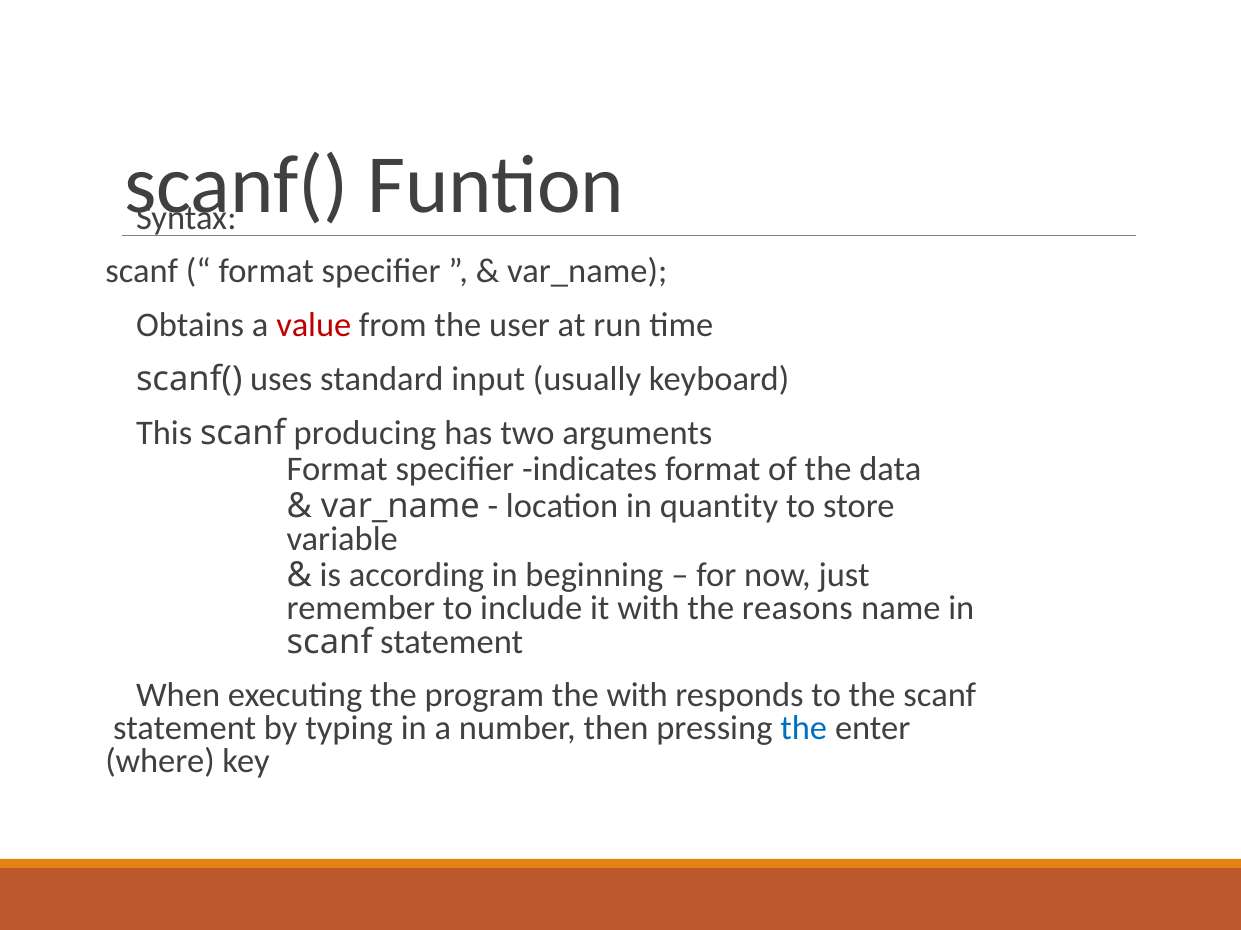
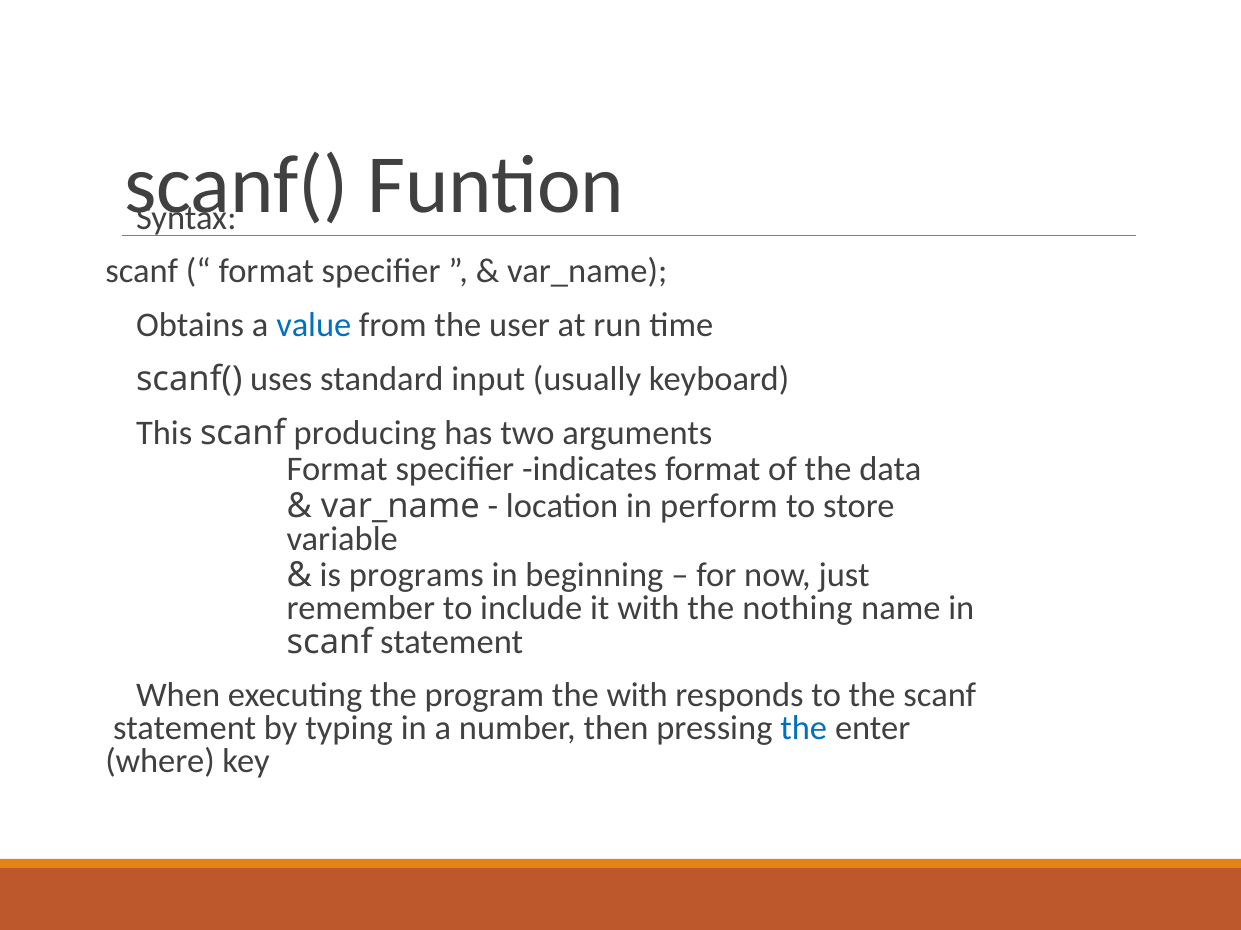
value colour: red -> blue
quantity: quantity -> perform
according: according -> programs
reasons: reasons -> nothing
